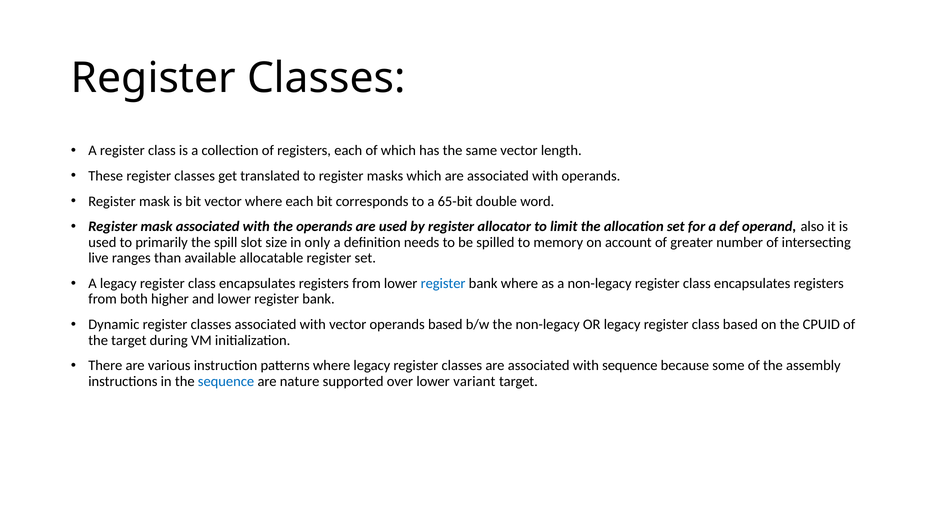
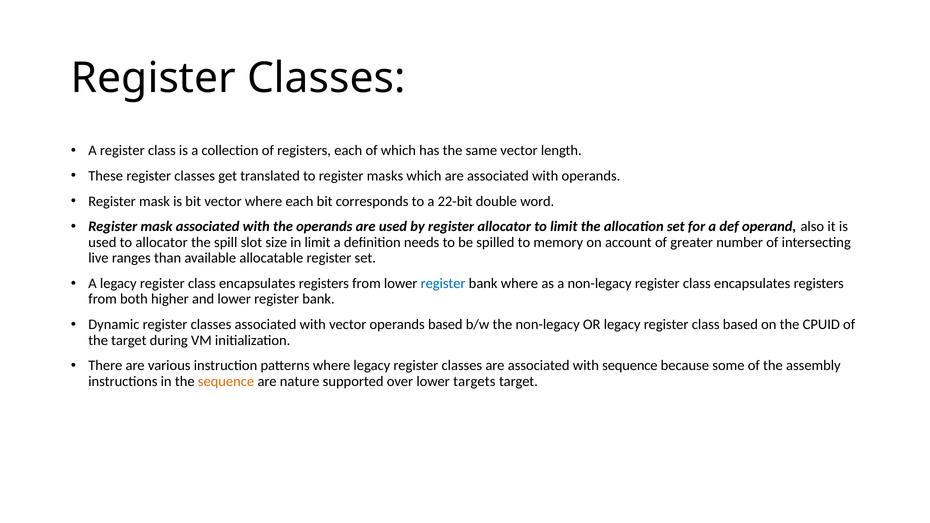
65-bit: 65-bit -> 22-bit
to primarily: primarily -> allocator
in only: only -> limit
sequence at (226, 381) colour: blue -> orange
variant: variant -> targets
